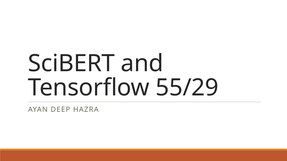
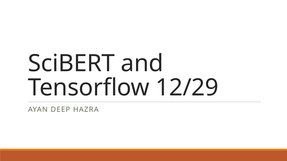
55/29: 55/29 -> 12/29
